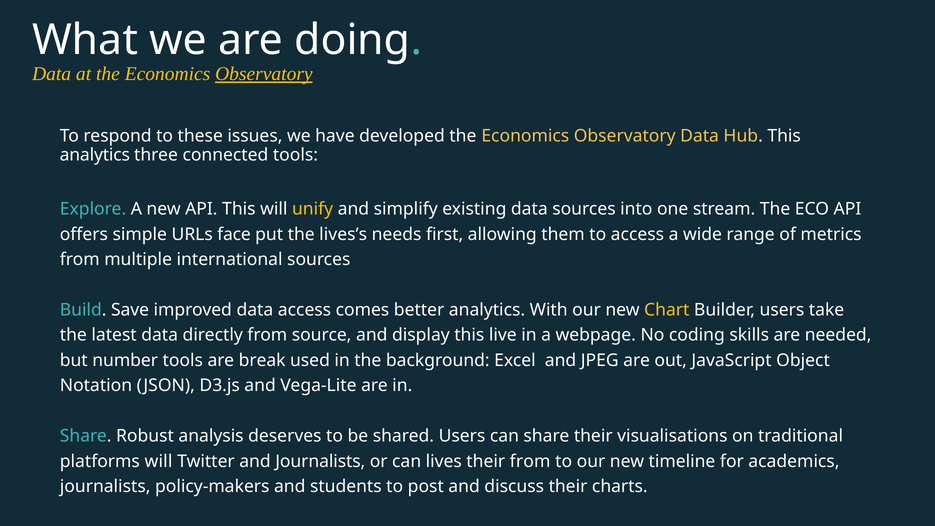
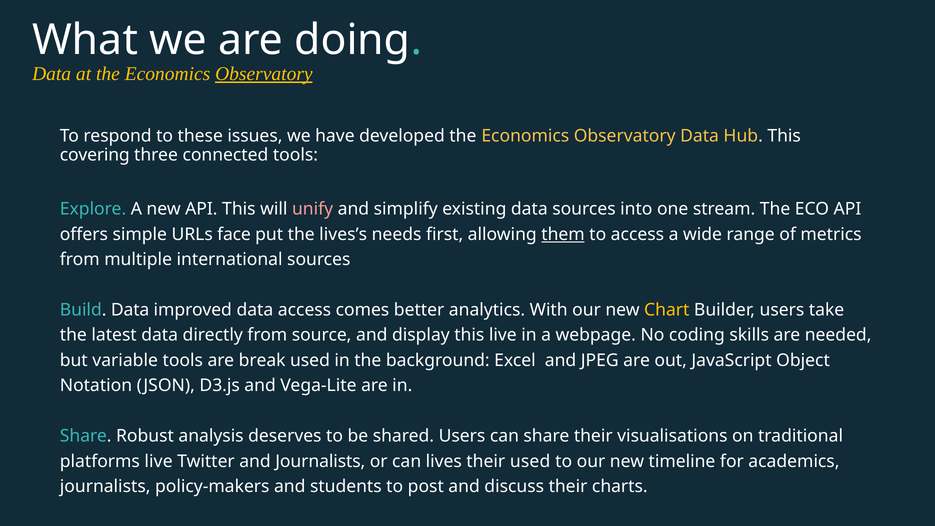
analytics at (95, 155): analytics -> covering
unify colour: yellow -> pink
them underline: none -> present
Build Save: Save -> Data
number: number -> variable
platforms will: will -> live
their from: from -> used
